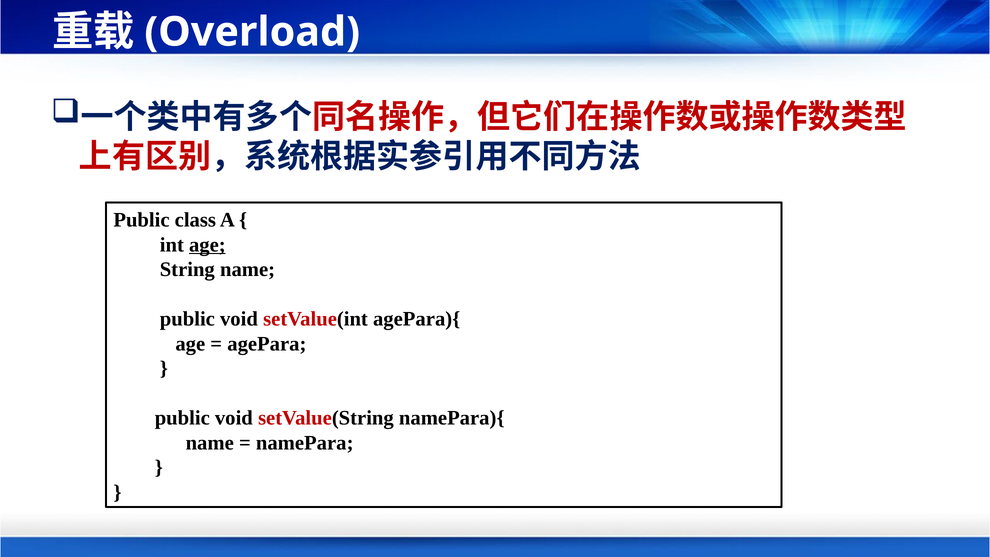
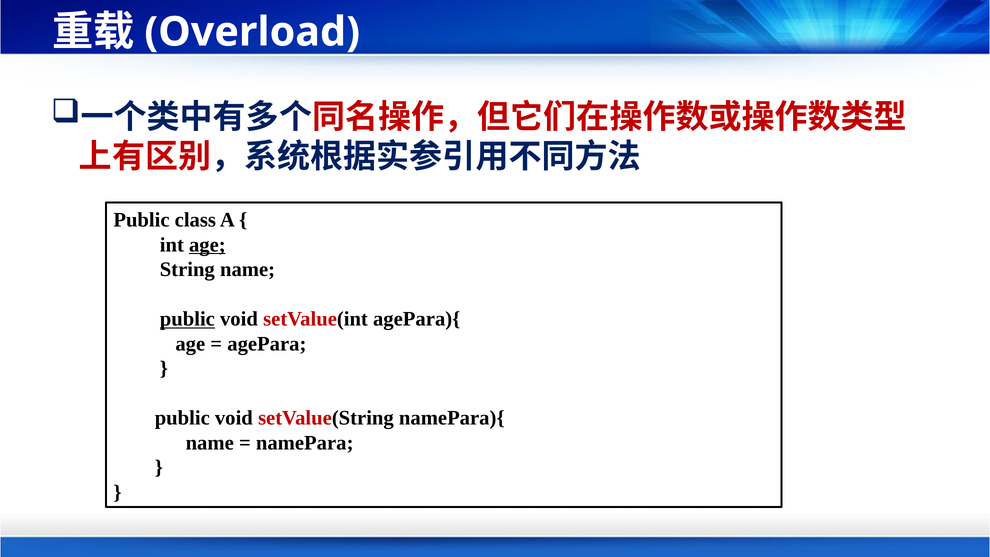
public at (187, 319) underline: none -> present
